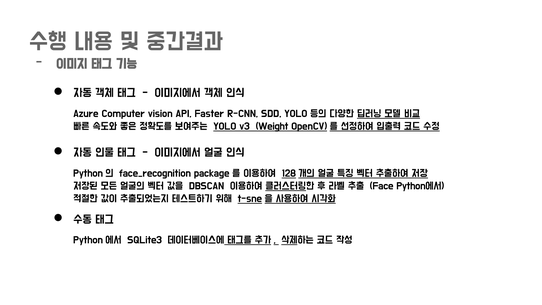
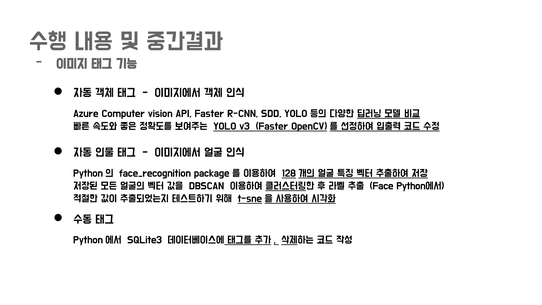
v3 Weight: Weight -> Faster
